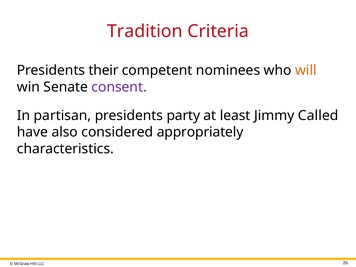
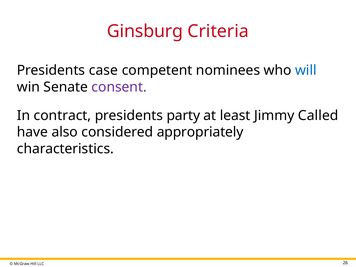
Tradition: Tradition -> Ginsburg
their: their -> case
will colour: orange -> blue
partisan: partisan -> contract
